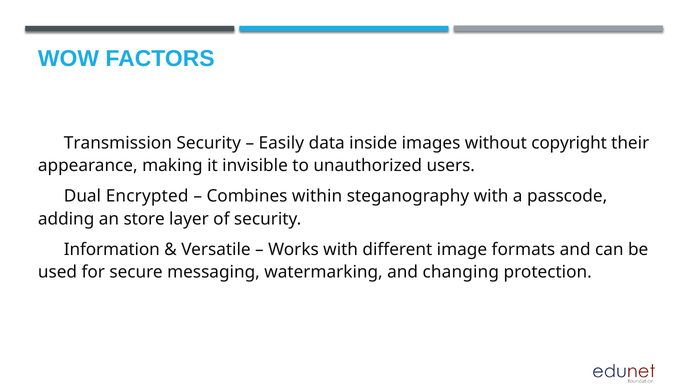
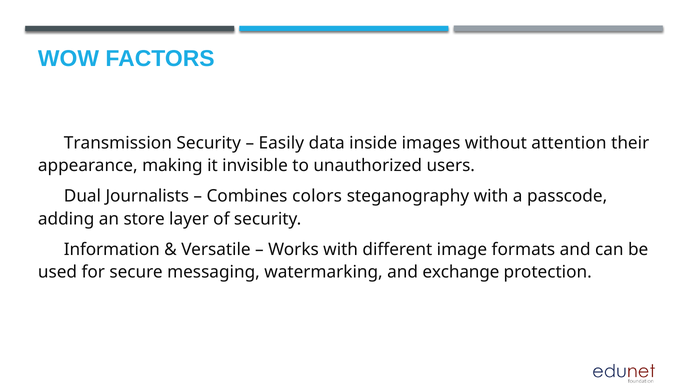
copyright: copyright -> attention
Encrypted: Encrypted -> Journalists
within: within -> colors
changing: changing -> exchange
